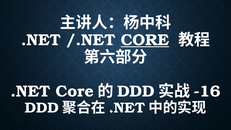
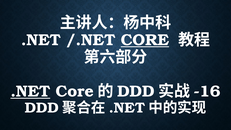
.NET at (30, 91) underline: none -> present
